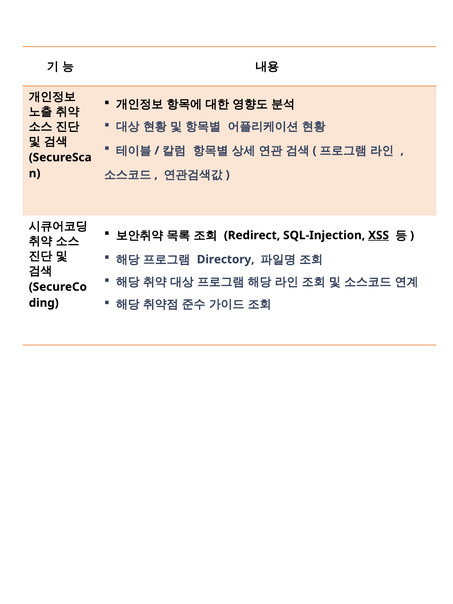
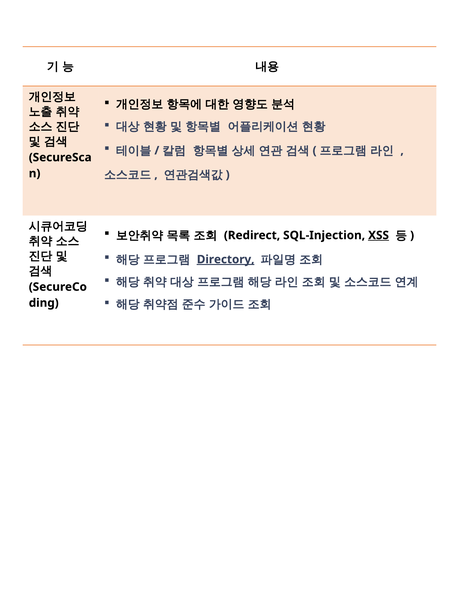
Directory underline: none -> present
